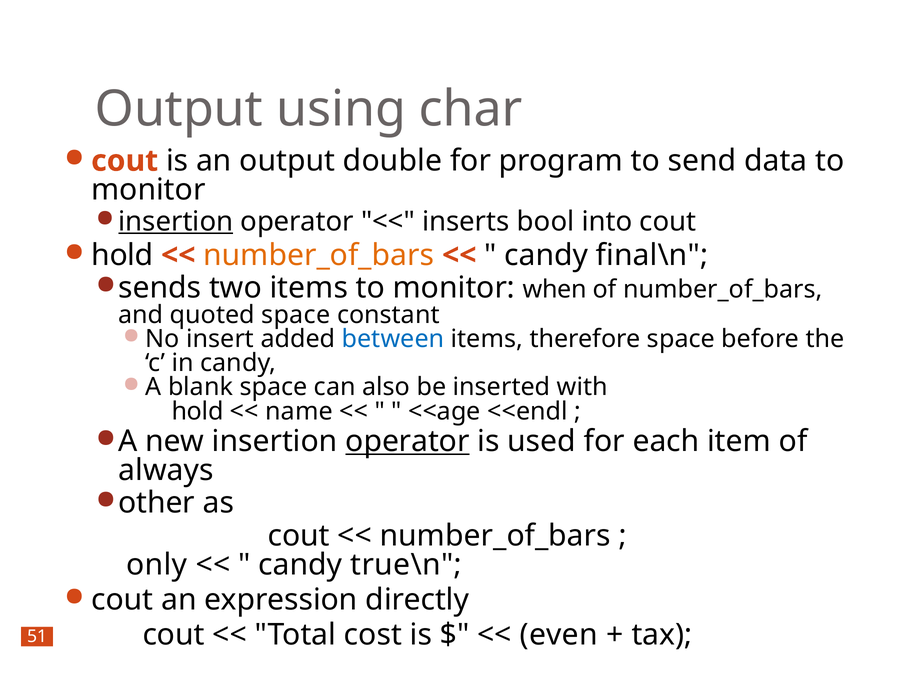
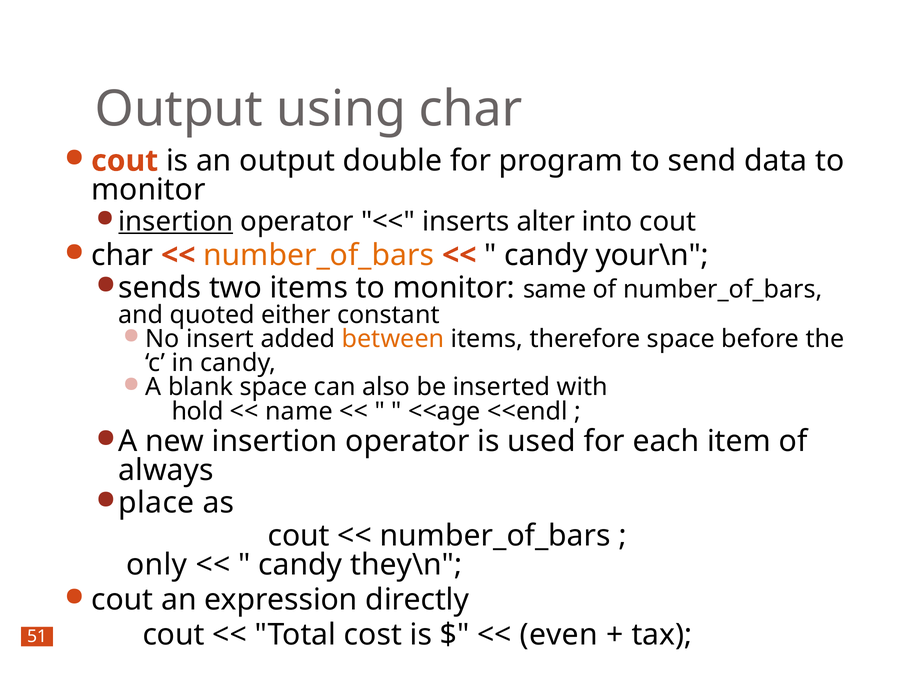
bool: bool -> alter
hold at (122, 255): hold -> char
final\n: final\n -> your\n
when: when -> same
quoted space: space -> either
between colour: blue -> orange
operator at (407, 441) underline: present -> none
other: other -> place
true\n: true\n -> they\n
